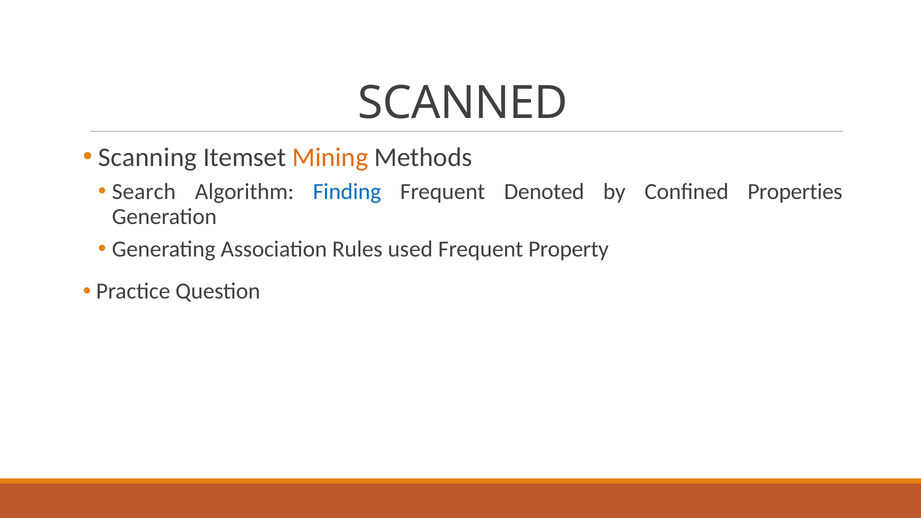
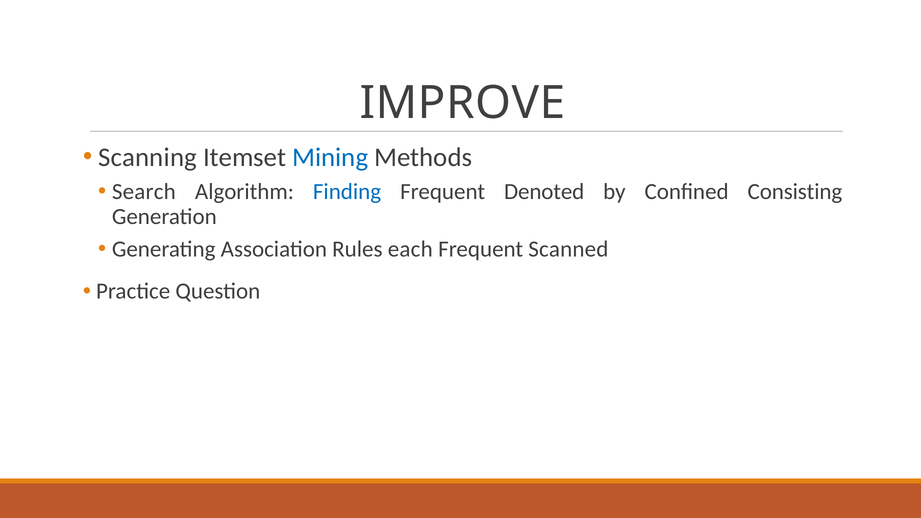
SCANNED: SCANNED -> IMPROVE
Mining colour: orange -> blue
Properties: Properties -> Consisting
used: used -> each
Property: Property -> Scanned
